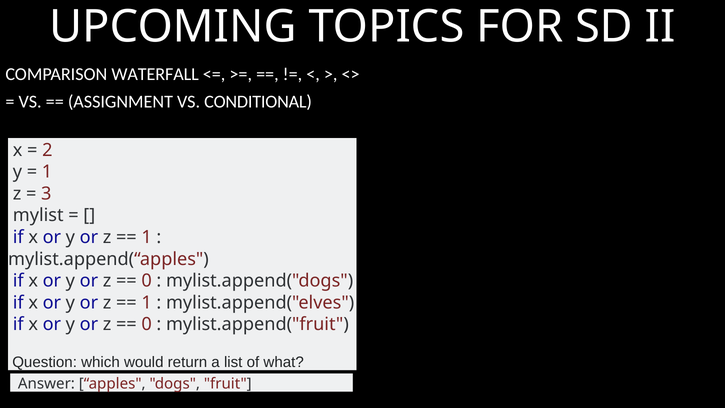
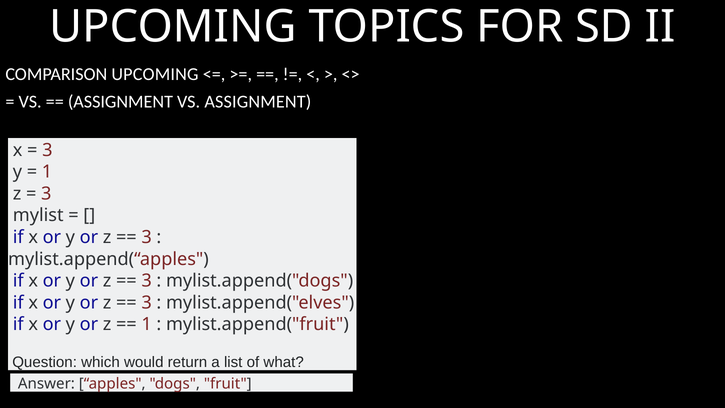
COMPARISON WATERFALL: WATERFALL -> UPCOMING
VS CONDITIONAL: CONDITIONAL -> ASSIGNMENT
2 at (47, 150): 2 -> 3
1 at (147, 237): 1 -> 3
0 at (147, 281): 0 -> 3
1 at (147, 302): 1 -> 3
0 at (147, 324): 0 -> 1
